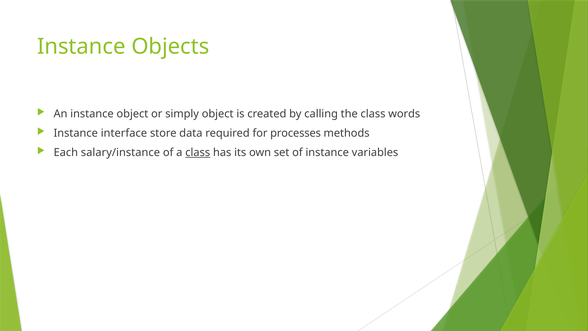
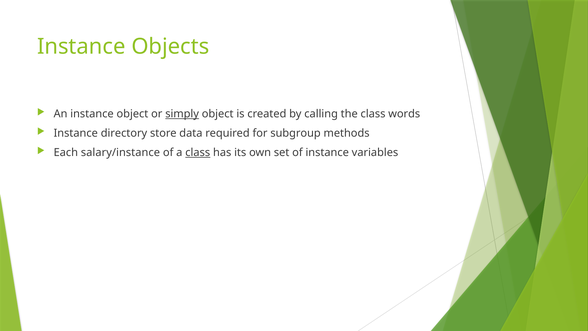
simply underline: none -> present
interface: interface -> directory
processes: processes -> subgroup
